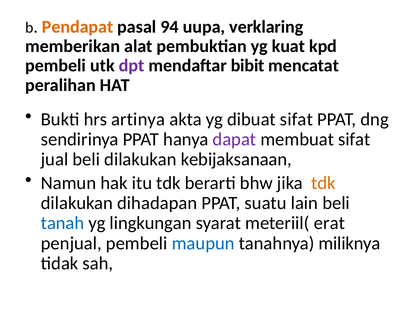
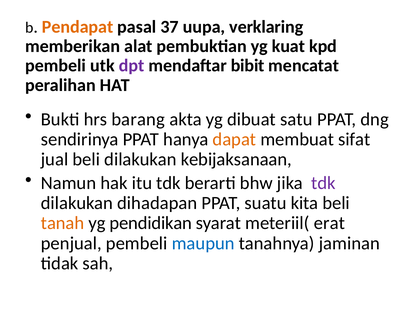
94: 94 -> 37
artinya: artinya -> barang
dibuat sifat: sifat -> satu
dapat colour: purple -> orange
tdk at (323, 183) colour: orange -> purple
lain: lain -> kita
tanah colour: blue -> orange
lingkungan: lingkungan -> pendidikan
miliknya: miliknya -> jaminan
